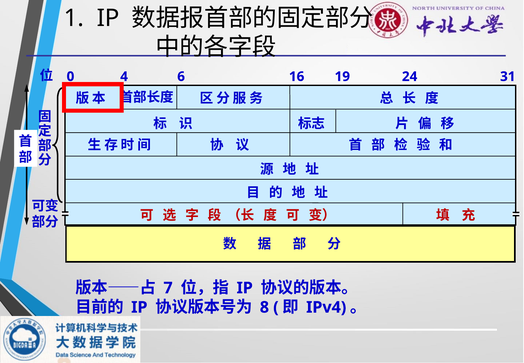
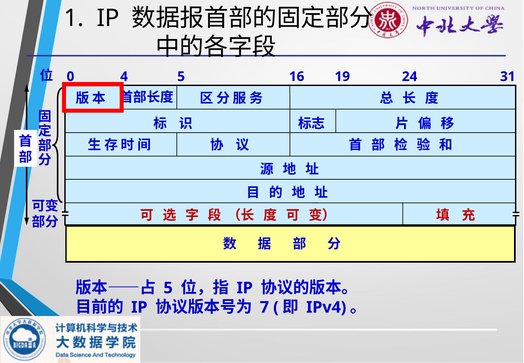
6 at (181, 77): 6 -> 5
7 at (168, 288): 7 -> 5
8: 8 -> 7
